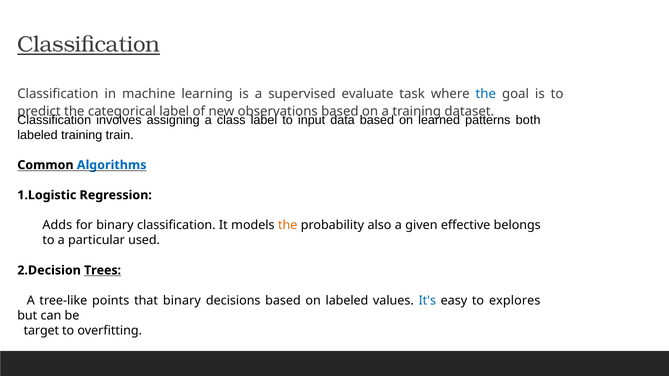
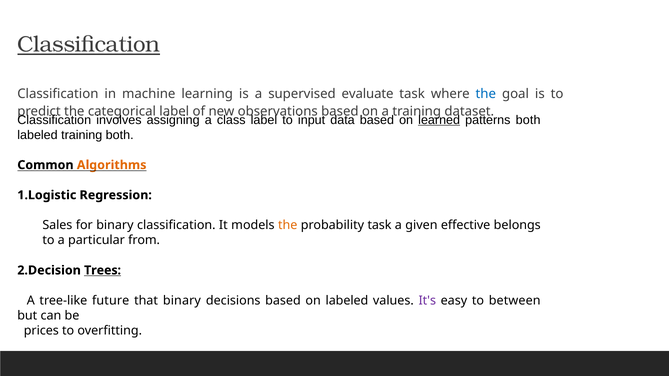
learned underline: none -> present
training train: train -> both
Algorithms colour: blue -> orange
Adds: Adds -> Sales
probability also: also -> task
used: used -> from
points: points -> future
It's colour: blue -> purple
explores: explores -> between
target: target -> prices
